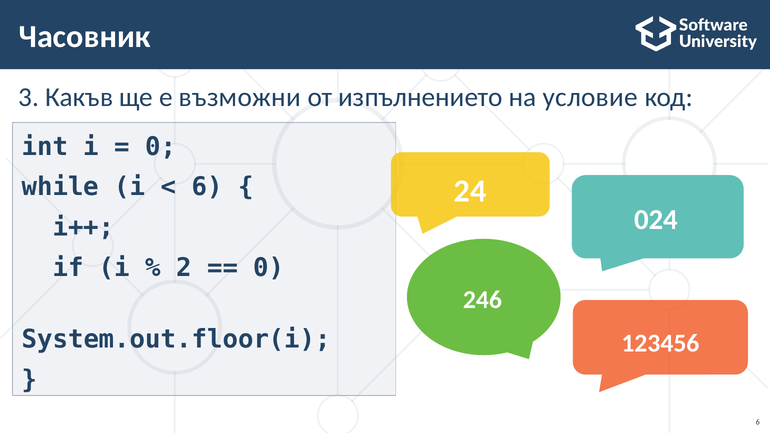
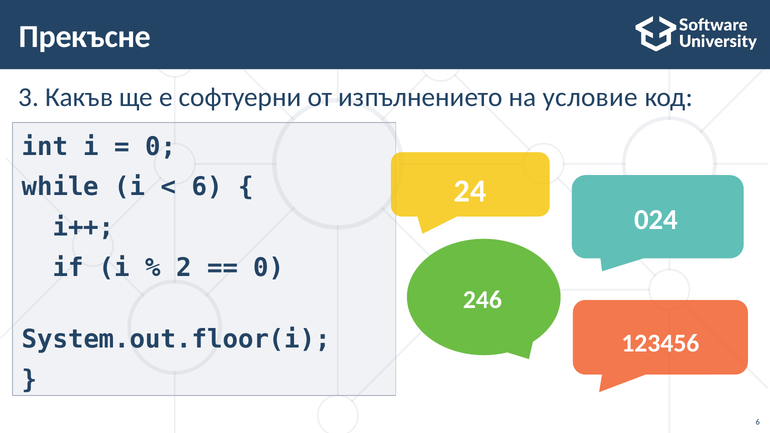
Часовник: Часовник -> Прекъсне
възможни: възможни -> софтуерни
